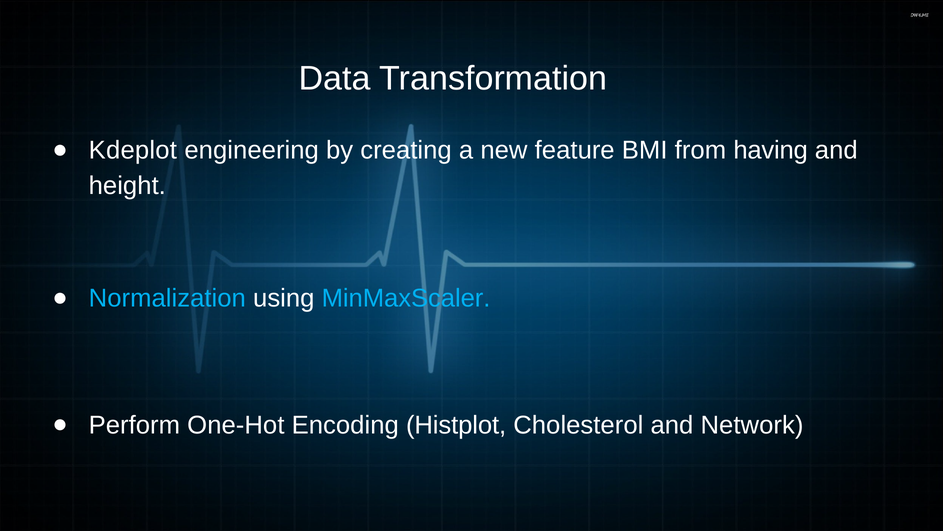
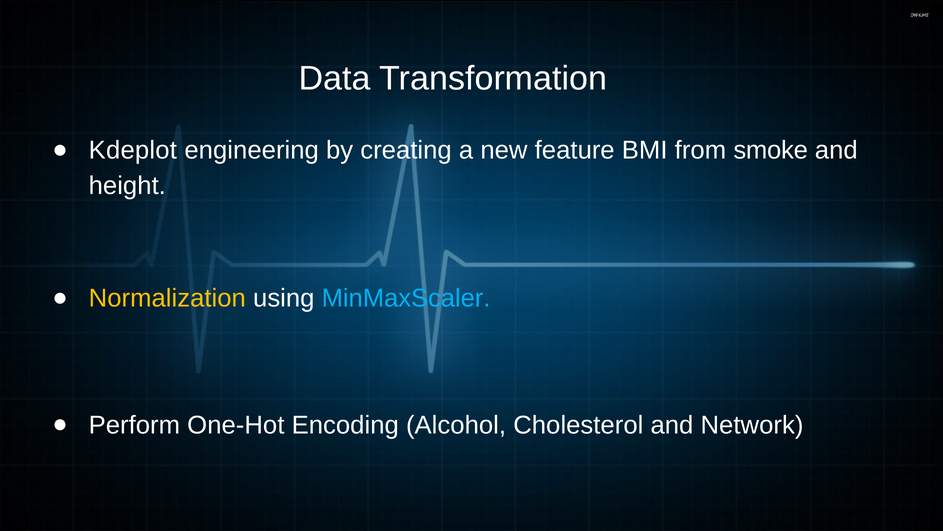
having: having -> smoke
Normalization colour: light blue -> yellow
Histplot: Histplot -> Alcohol
